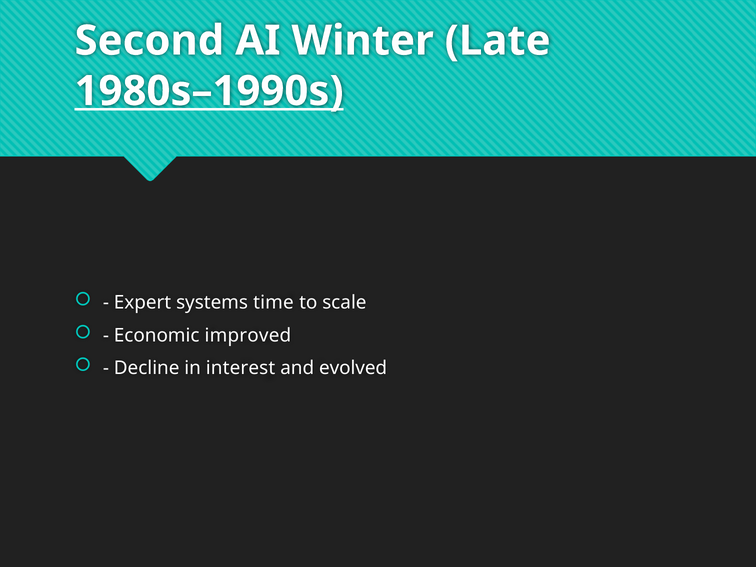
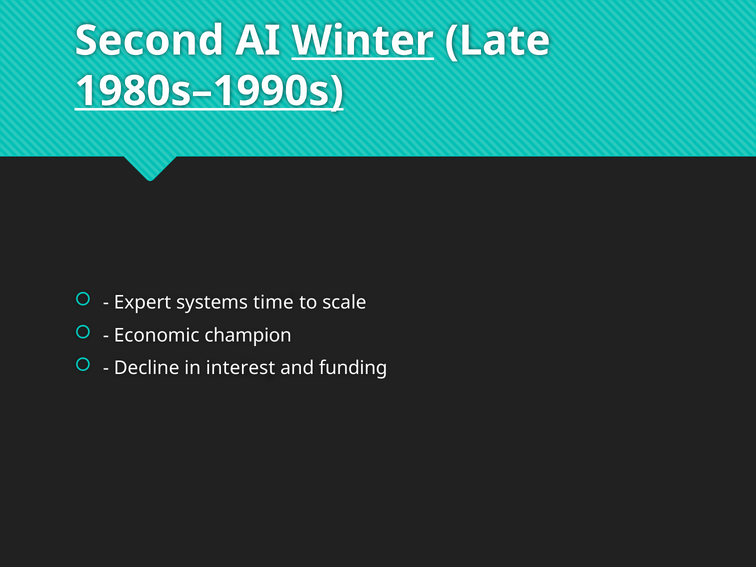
Winter underline: none -> present
improved: improved -> champion
evolved: evolved -> funding
